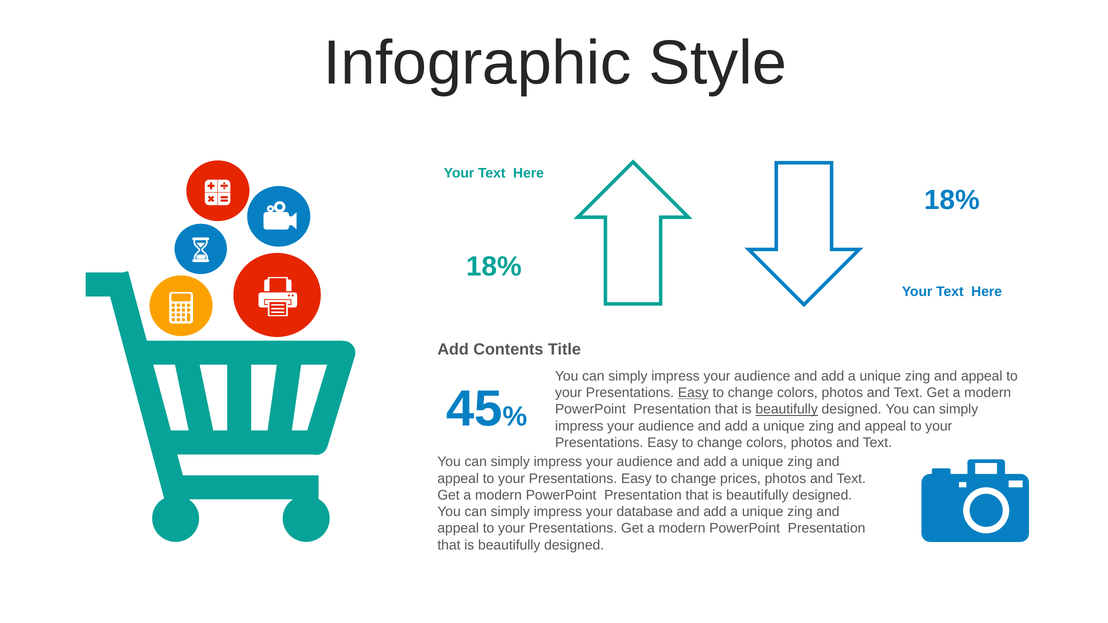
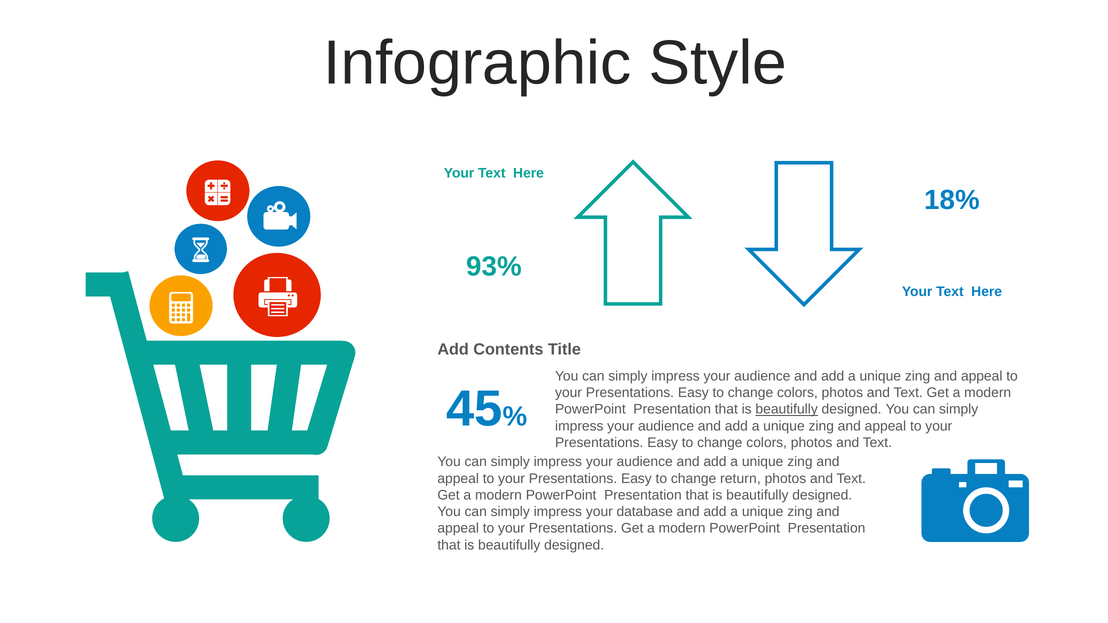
18% at (494, 267): 18% -> 93%
Easy at (693, 393) underline: present -> none
prices: prices -> return
